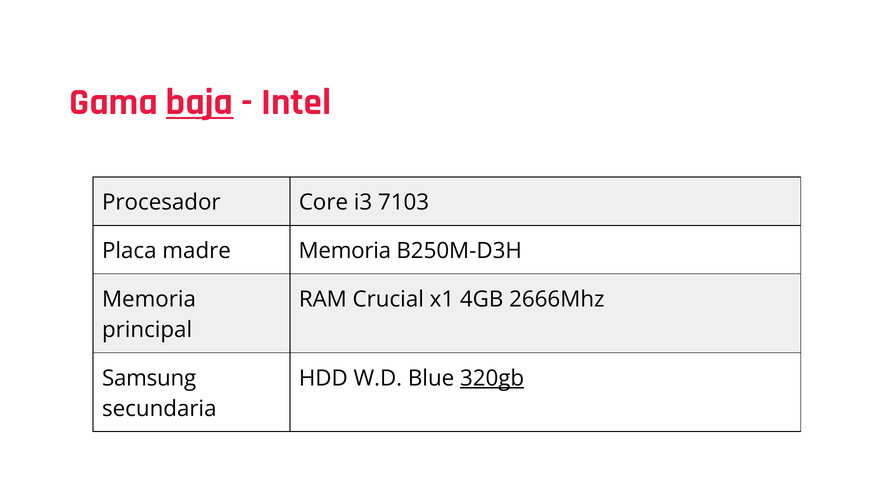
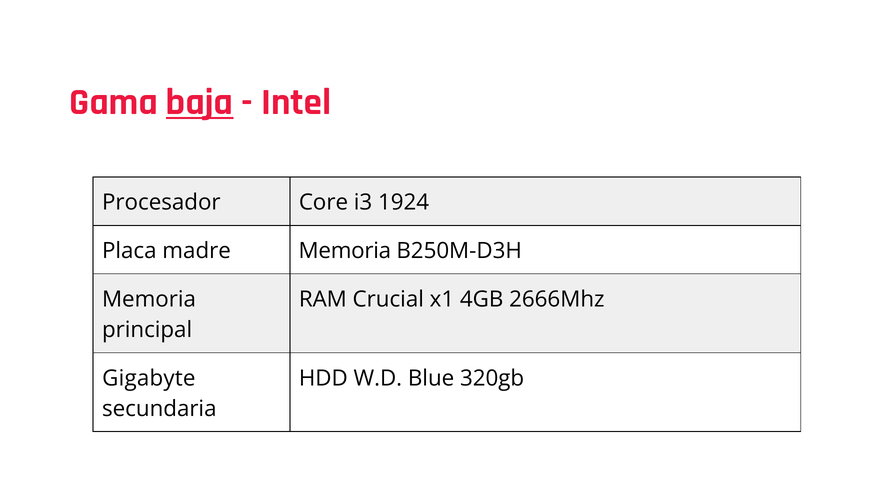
7103: 7103 -> 1924
Samsung: Samsung -> Gigabyte
320gb underline: present -> none
